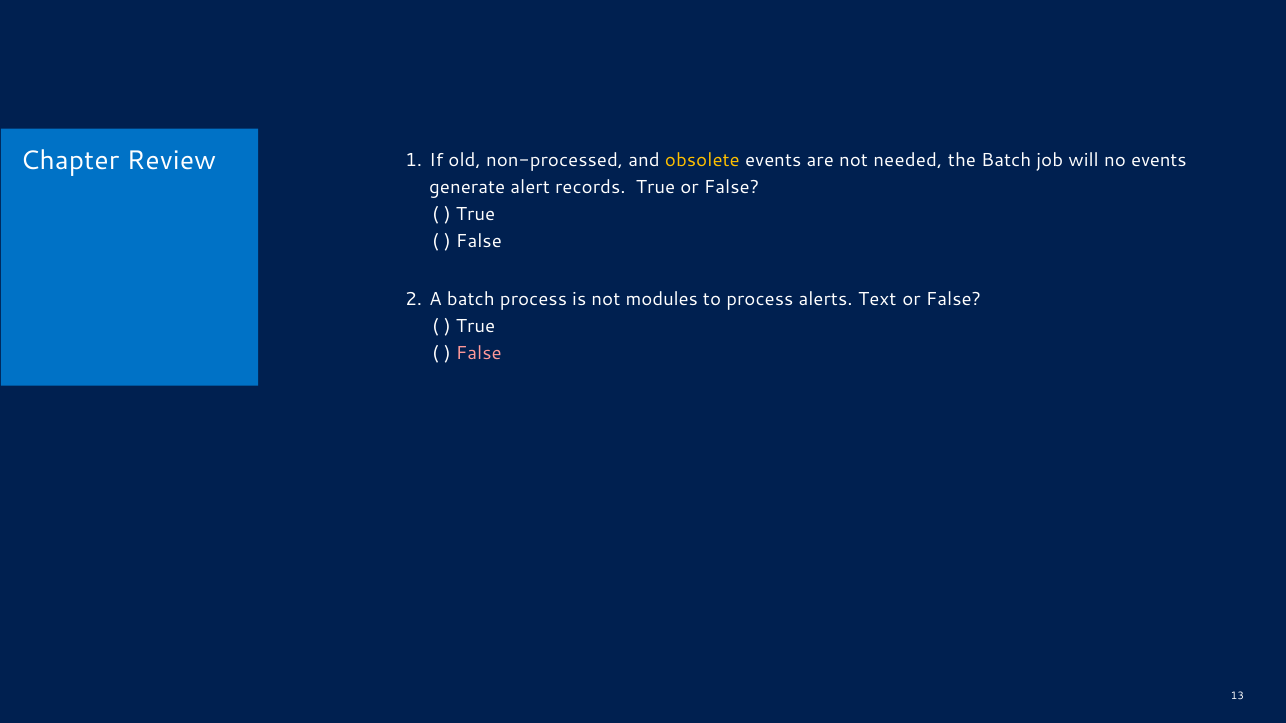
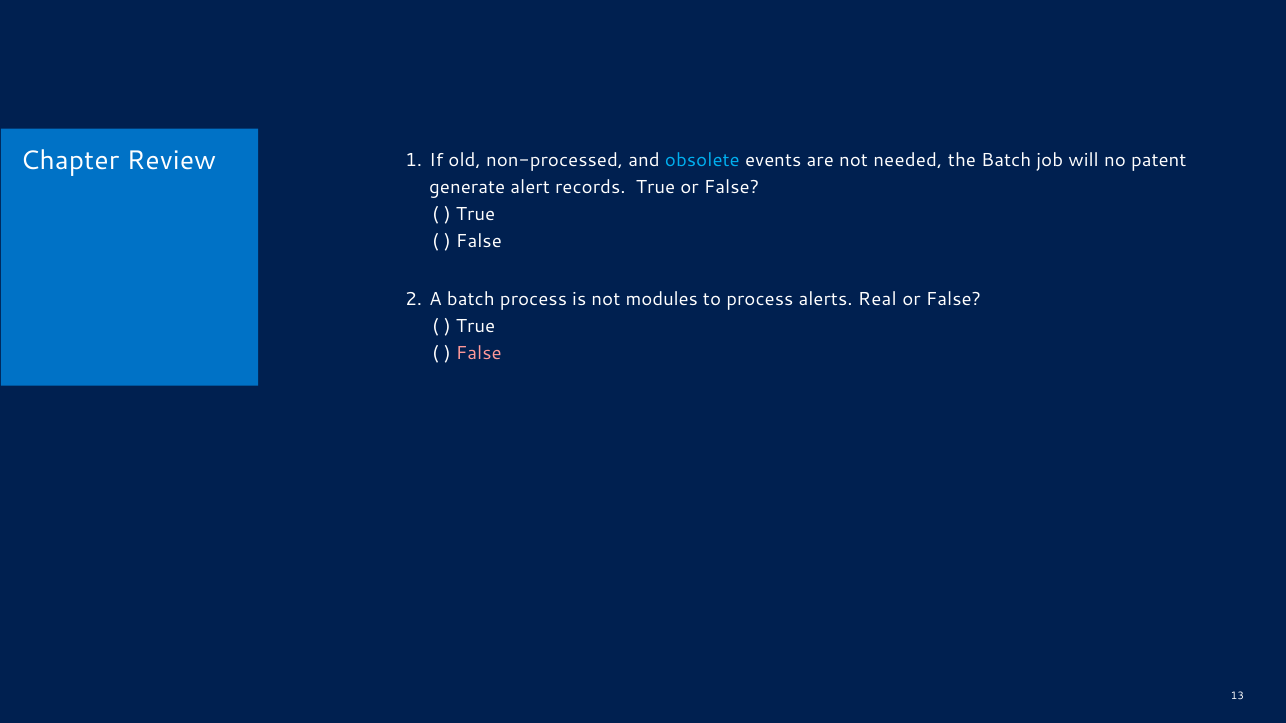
obsolete colour: yellow -> light blue
no events: events -> patent
Text: Text -> Real
